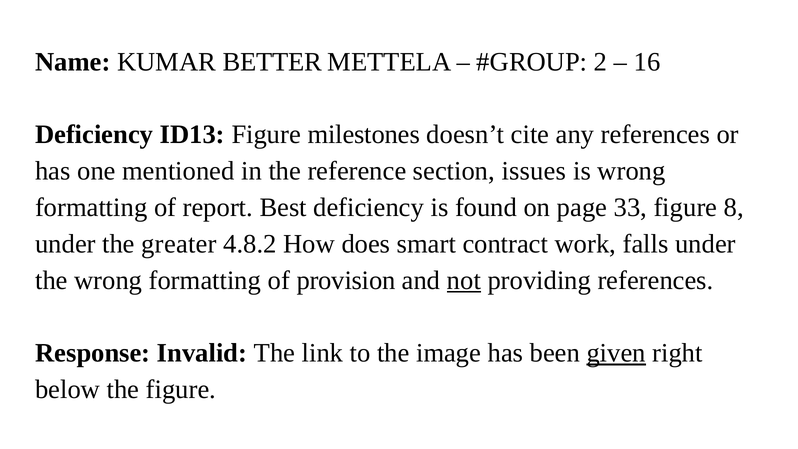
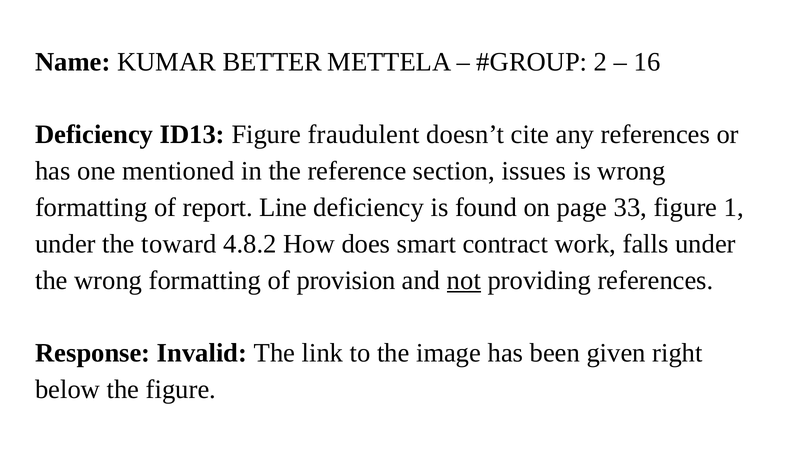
milestones: milestones -> fraudulent
Best: Best -> Line
8: 8 -> 1
greater: greater -> toward
given underline: present -> none
